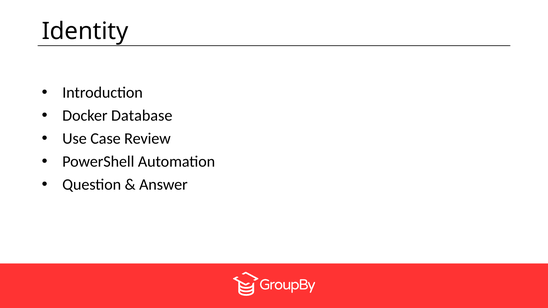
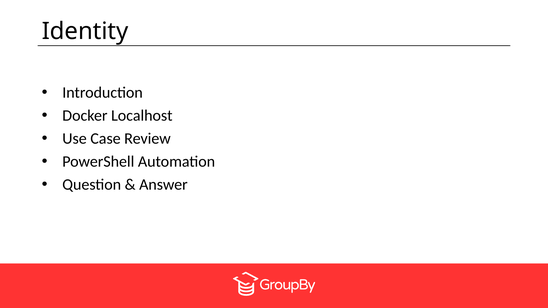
Database: Database -> Localhost
